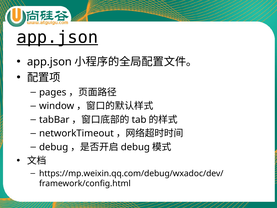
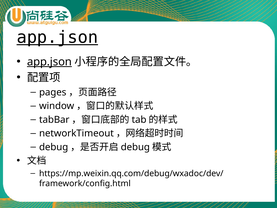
app.json at (49, 62) underline: none -> present
